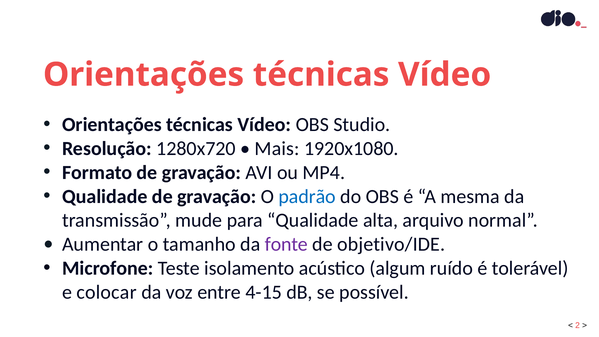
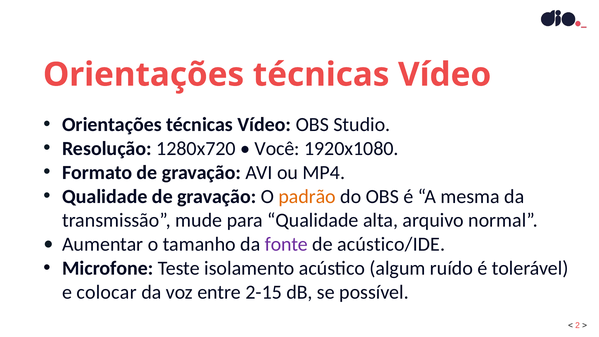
Mais: Mais -> Você
padrão colour: blue -> orange
objetivo/IDE: objetivo/IDE -> acústico/IDE
4-15: 4-15 -> 2-15
